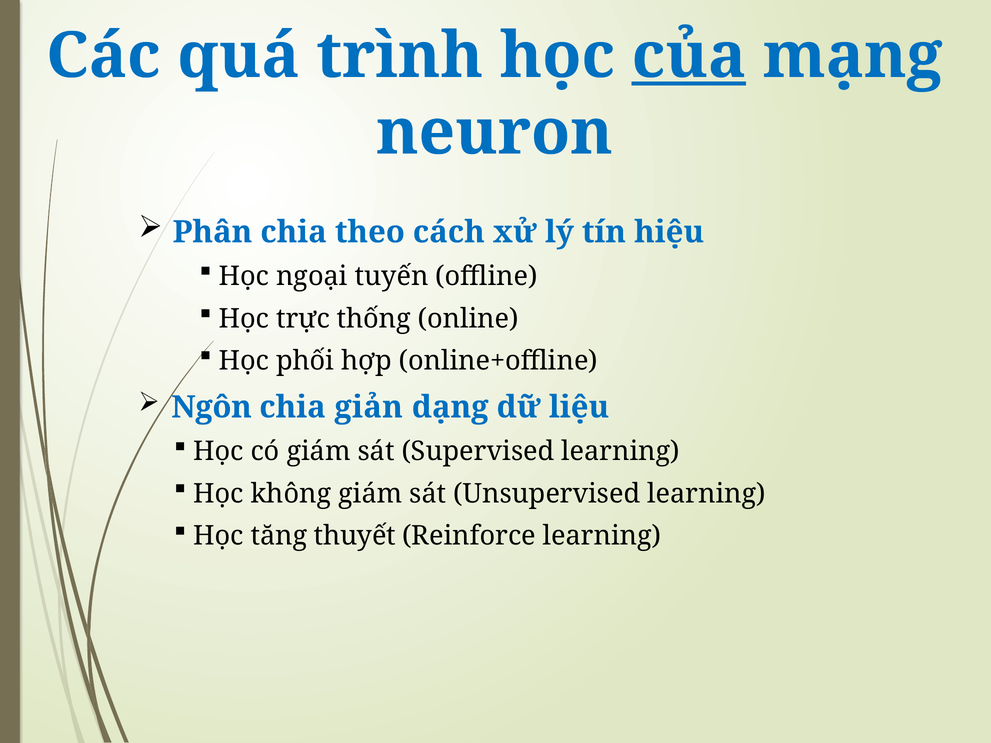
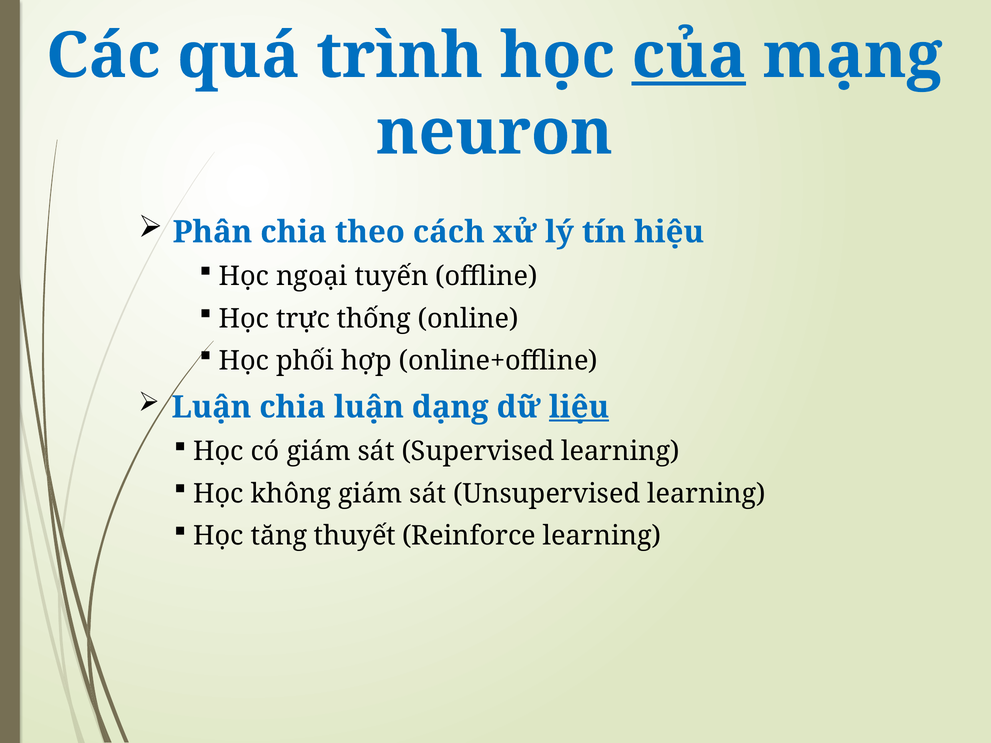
Ngôn at (212, 407): Ngôn -> Luận
chia giản: giản -> luận
liệu underline: none -> present
